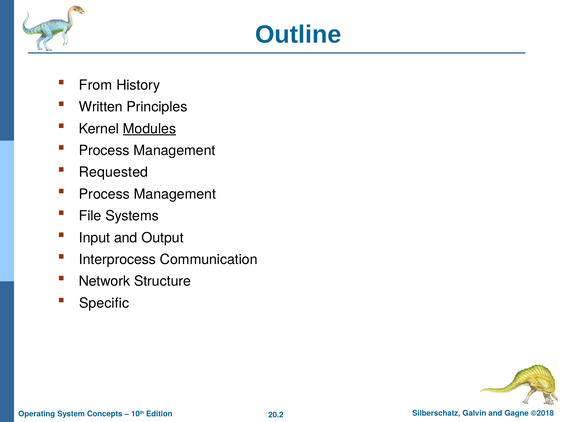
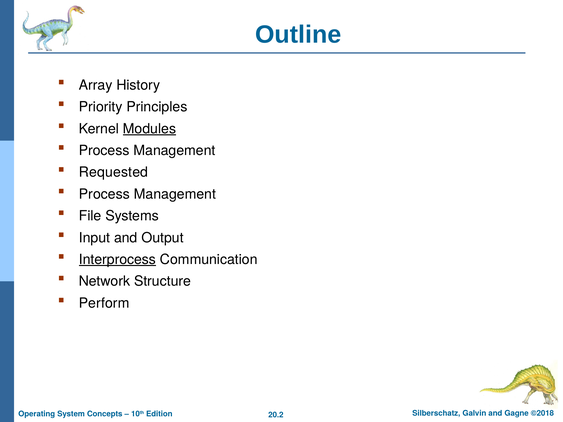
From: From -> Array
Written: Written -> Priority
Interprocess underline: none -> present
Specific: Specific -> Perform
